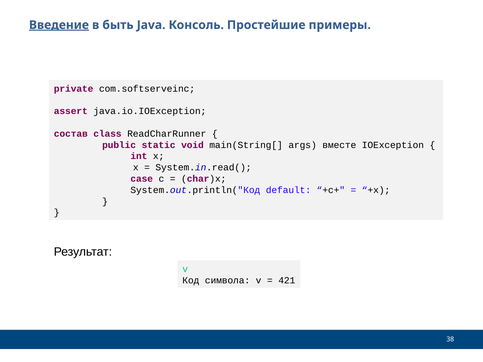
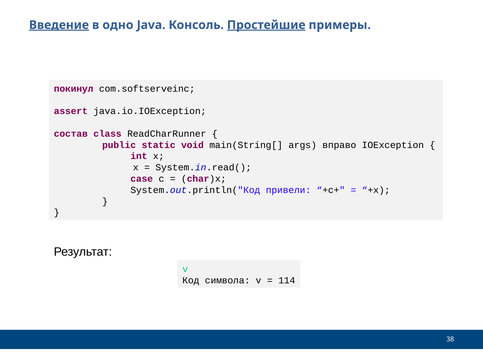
быть: быть -> одно
Простейшие underline: none -> present
private: private -> покинул
вместе: вместе -> вправо
default: default -> привели
421: 421 -> 114
